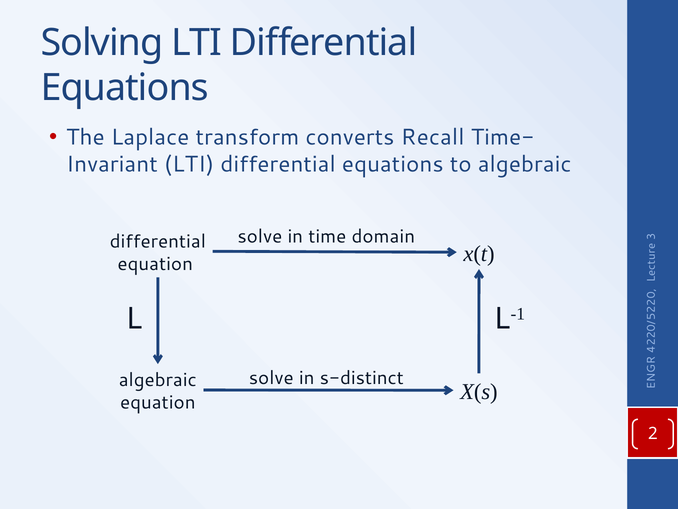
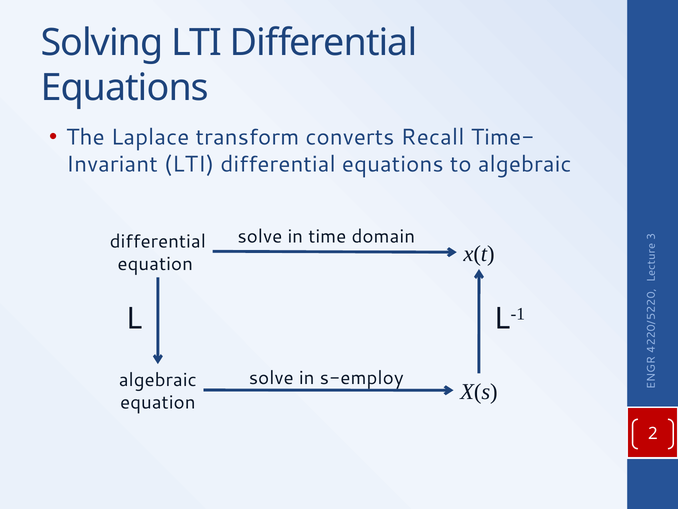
s-distinct: s-distinct -> s-employ
